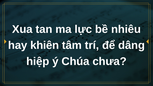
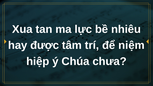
khiên: khiên -> được
dâng: dâng -> niệm
